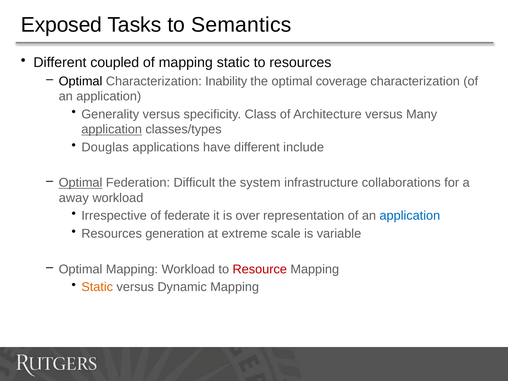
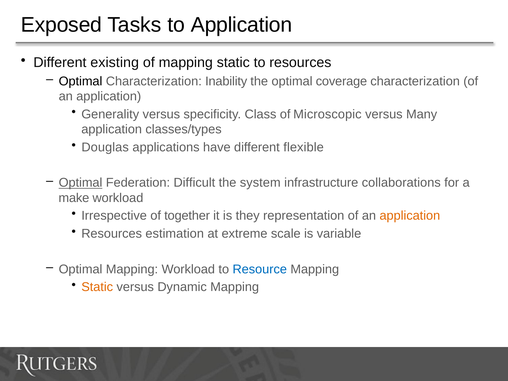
to Semantics: Semantics -> Application
coupled: coupled -> existing
Architecture: Architecture -> Microscopic
application at (112, 129) underline: present -> none
include: include -> flexible
away: away -> make
federate: federate -> together
over: over -> they
application at (410, 216) colour: blue -> orange
generation: generation -> estimation
Resource colour: red -> blue
